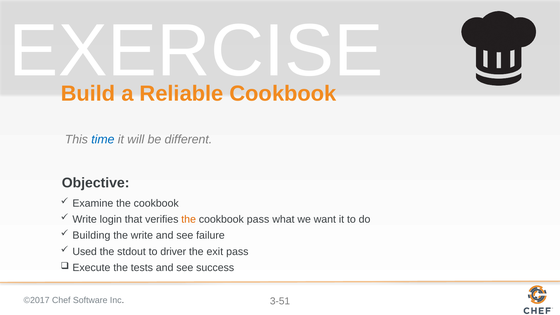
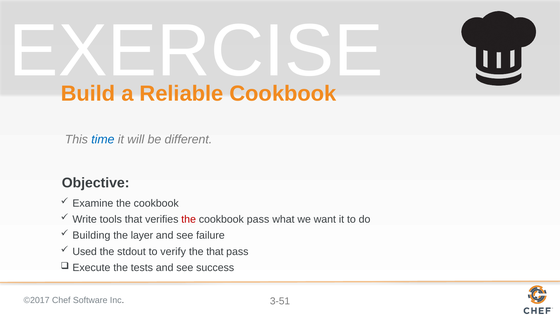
login: login -> tools
the at (189, 219) colour: orange -> red
the write: write -> layer
driver: driver -> verify
the exit: exit -> that
